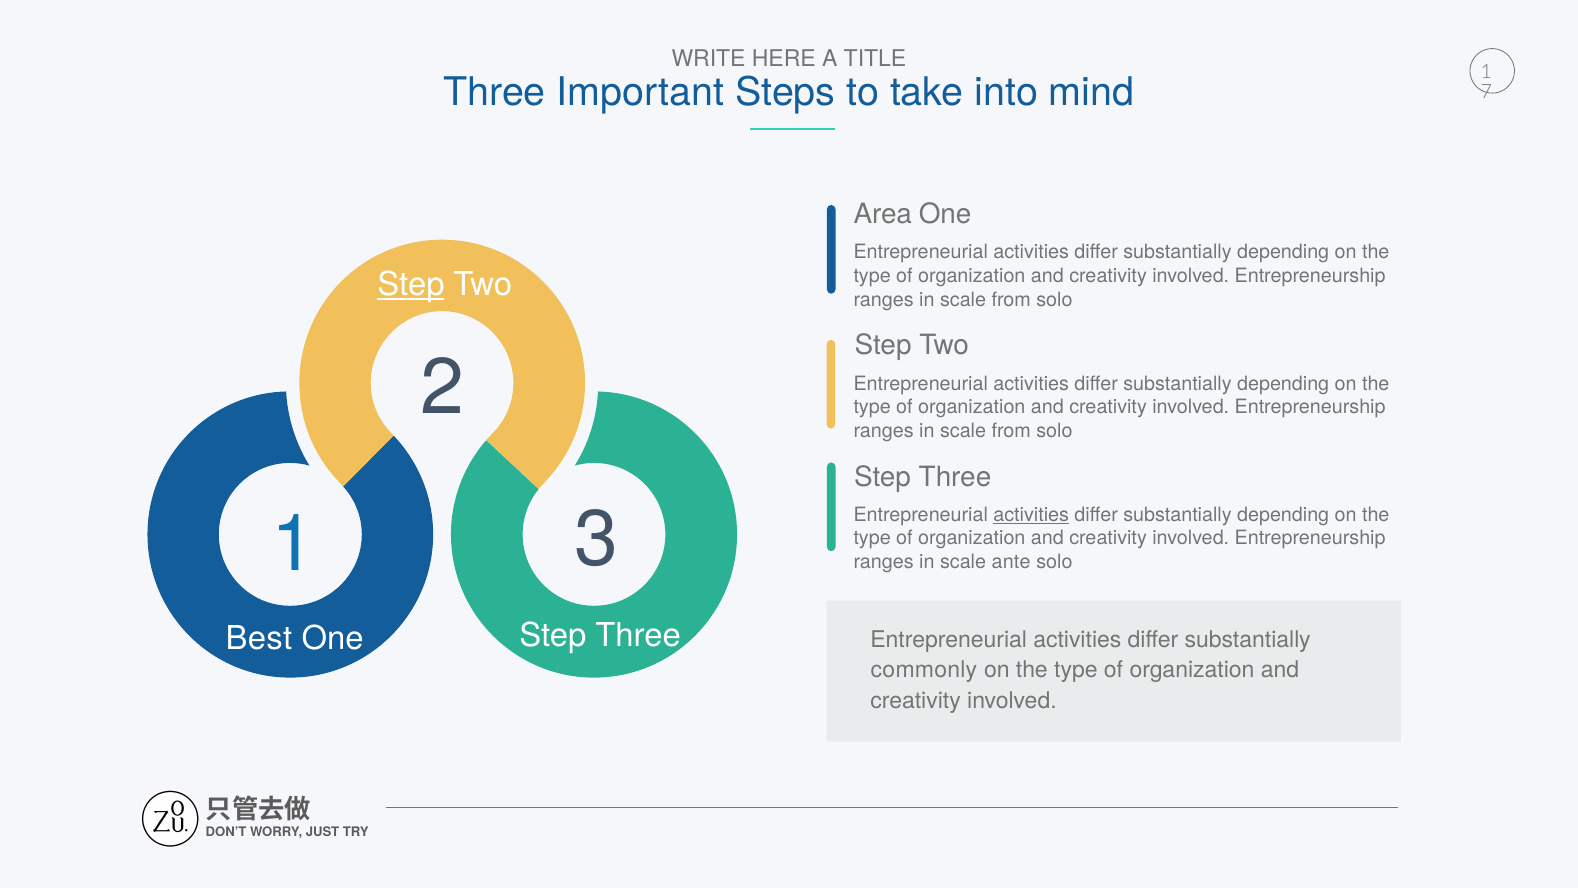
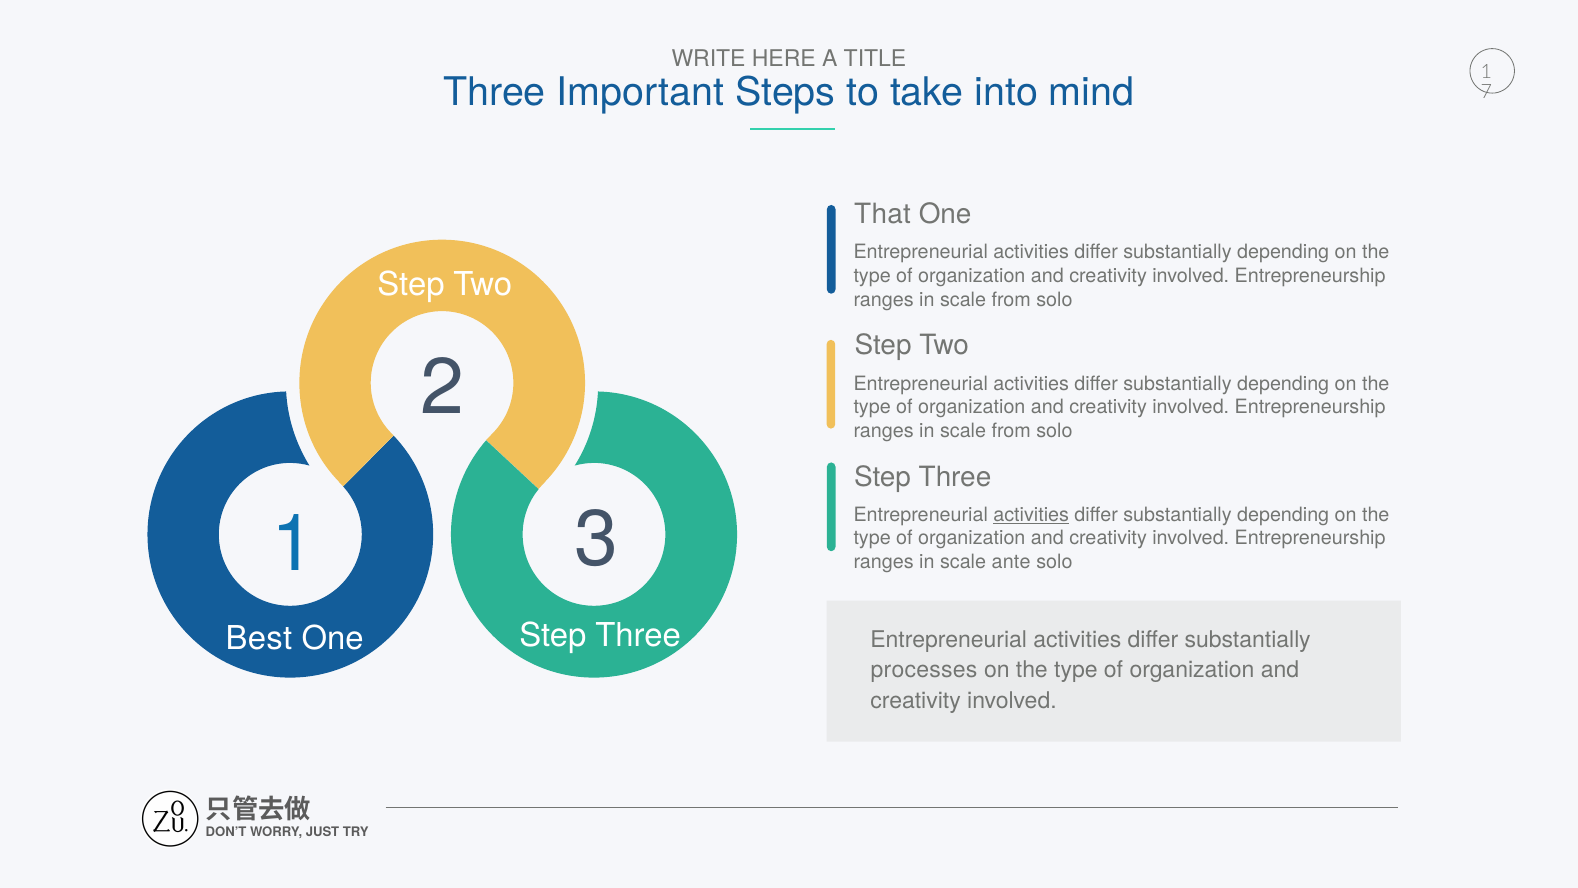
Area: Area -> That
Step at (411, 285) underline: present -> none
commonly: commonly -> processes
